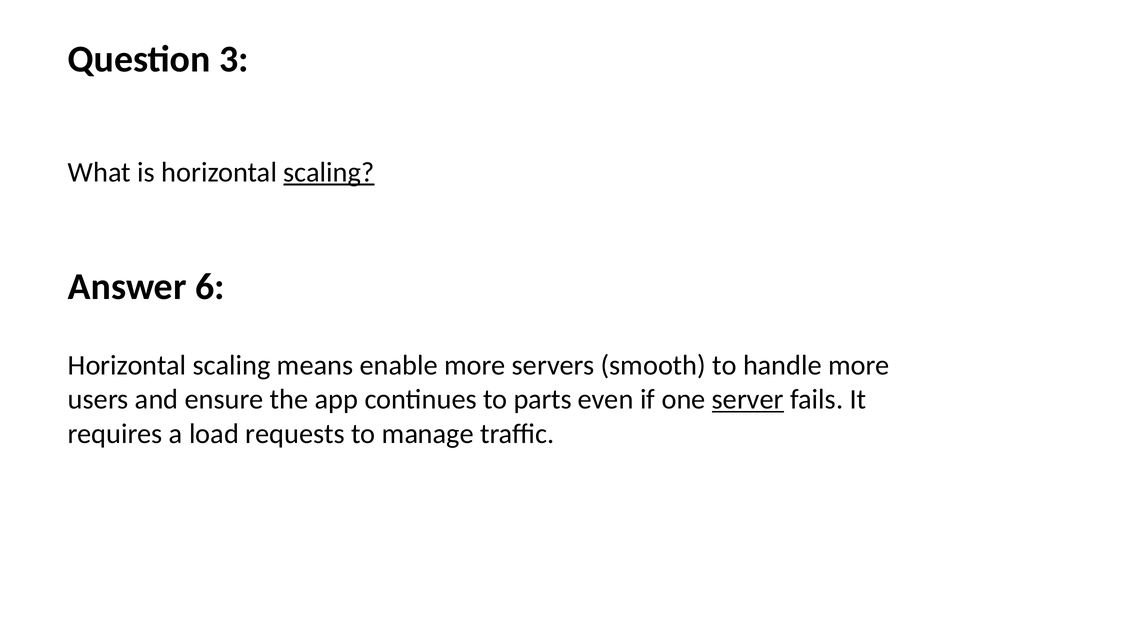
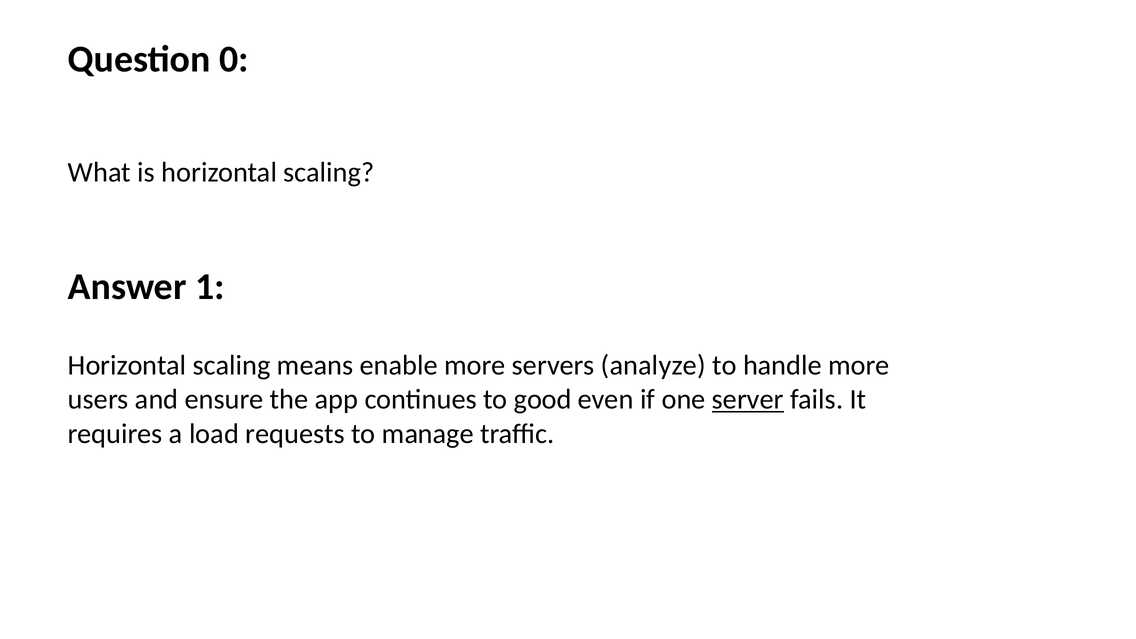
3: 3 -> 0
scaling at (329, 172) underline: present -> none
6: 6 -> 1
smooth: smooth -> analyze
parts: parts -> good
